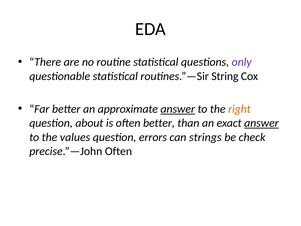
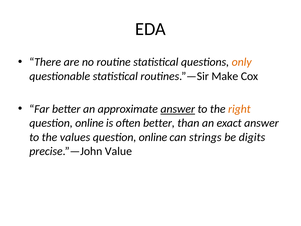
only colour: purple -> orange
String: String -> Make
about at (89, 123): about -> online
answer at (261, 123) underline: present -> none
errors at (153, 137): errors -> online
check: check -> digits
precise.”—John Often: Often -> Value
